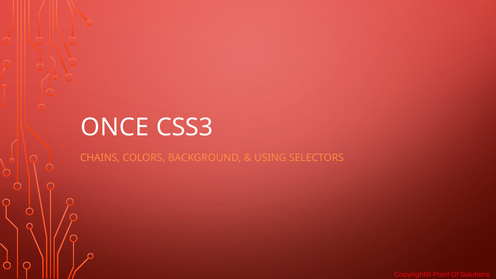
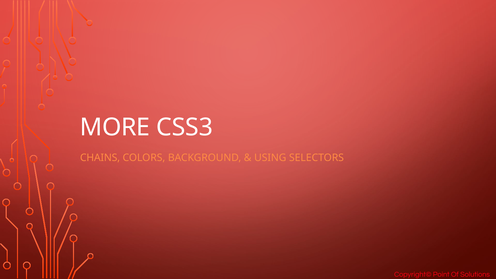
ONCE: ONCE -> MORE
